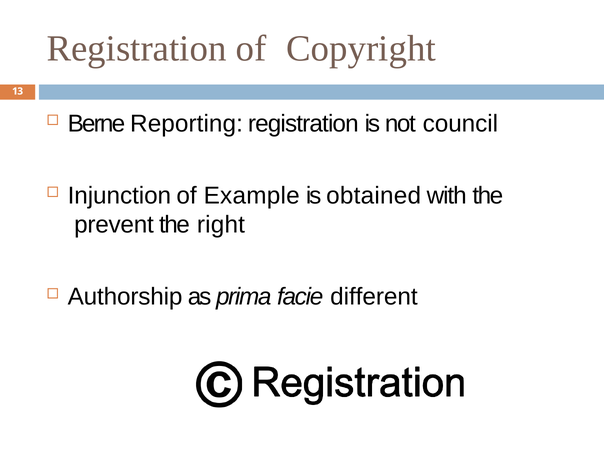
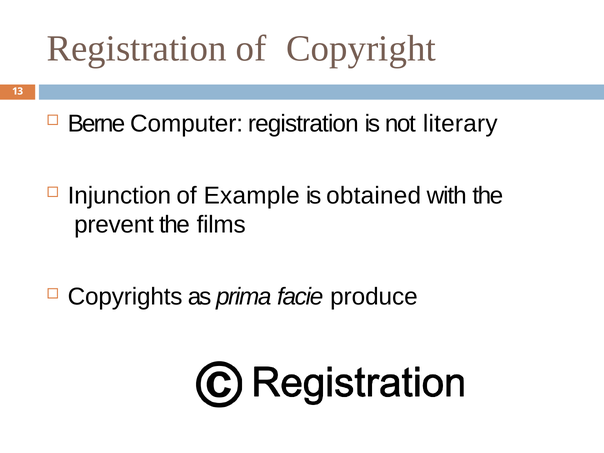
Reporting: Reporting -> Computer
council: council -> literary
right: right -> films
Authorship: Authorship -> Copyrights
different: different -> produce
